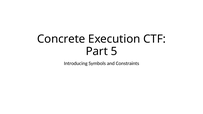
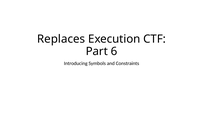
Concrete: Concrete -> Replaces
5: 5 -> 6
